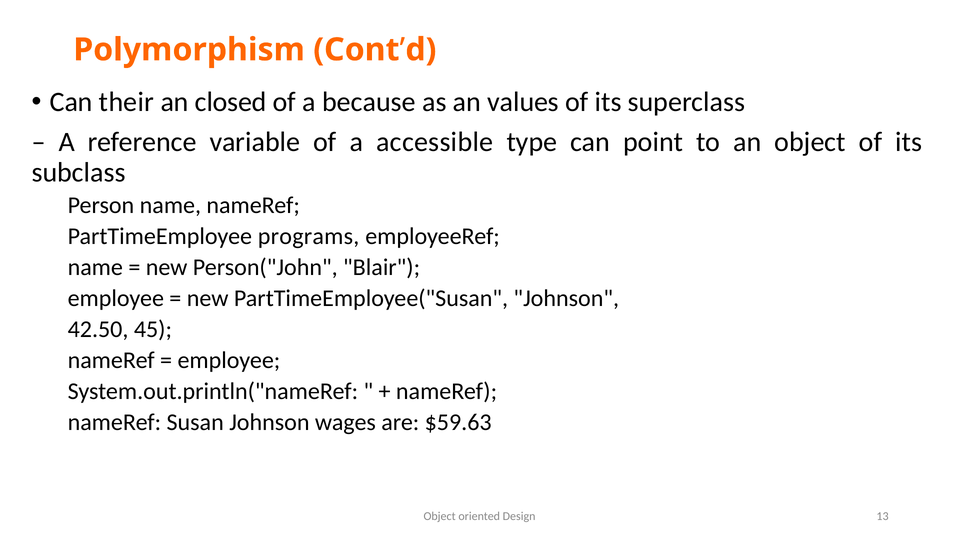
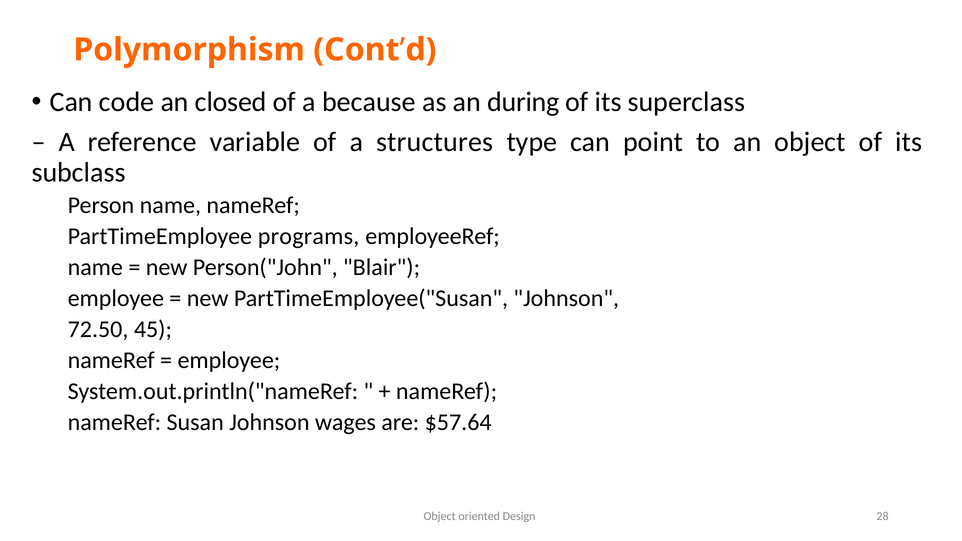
their: their -> code
values: values -> during
accessible: accessible -> structures
42.50: 42.50 -> 72.50
$59.63: $59.63 -> $57.64
13: 13 -> 28
